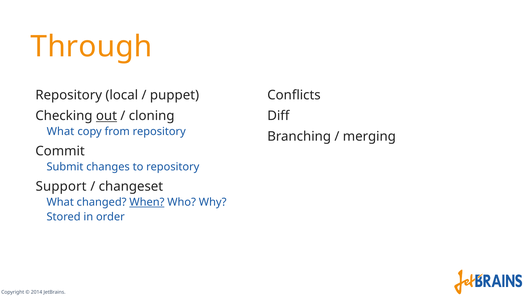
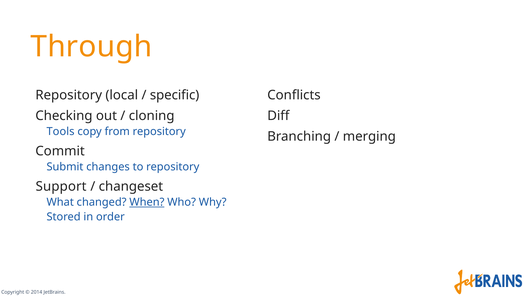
puppet: puppet -> specific
out underline: present -> none
What at (61, 132): What -> Tools
